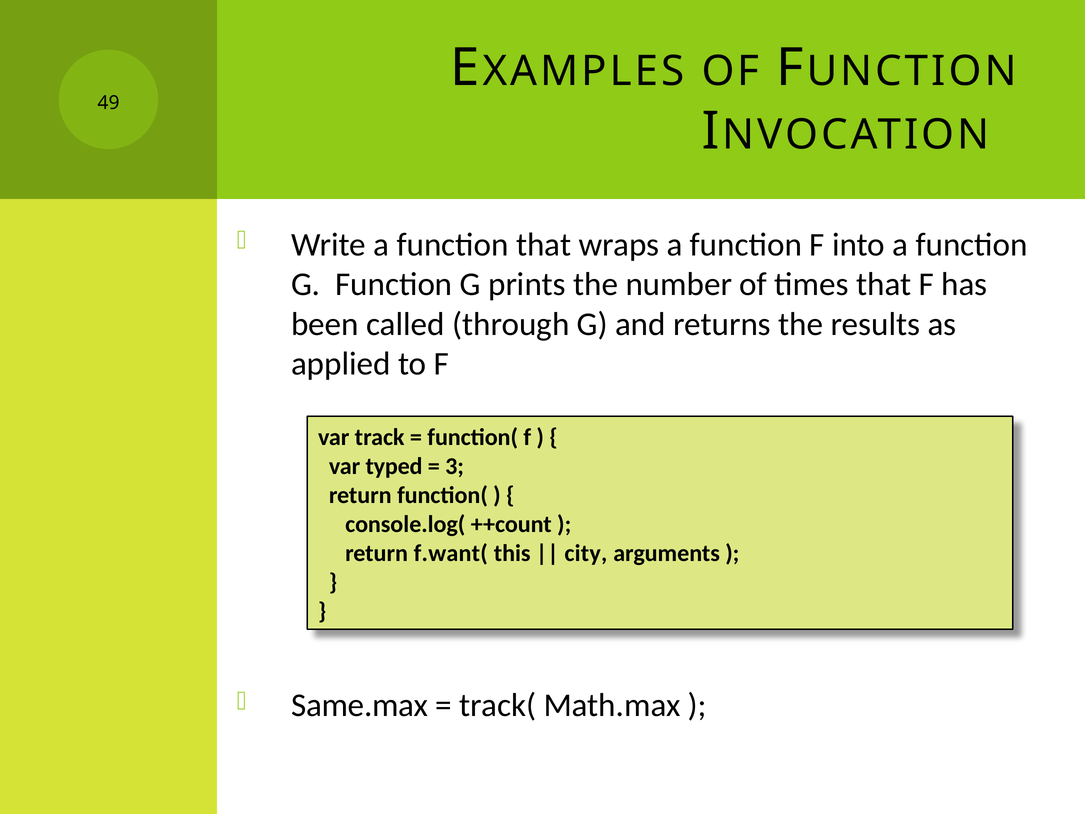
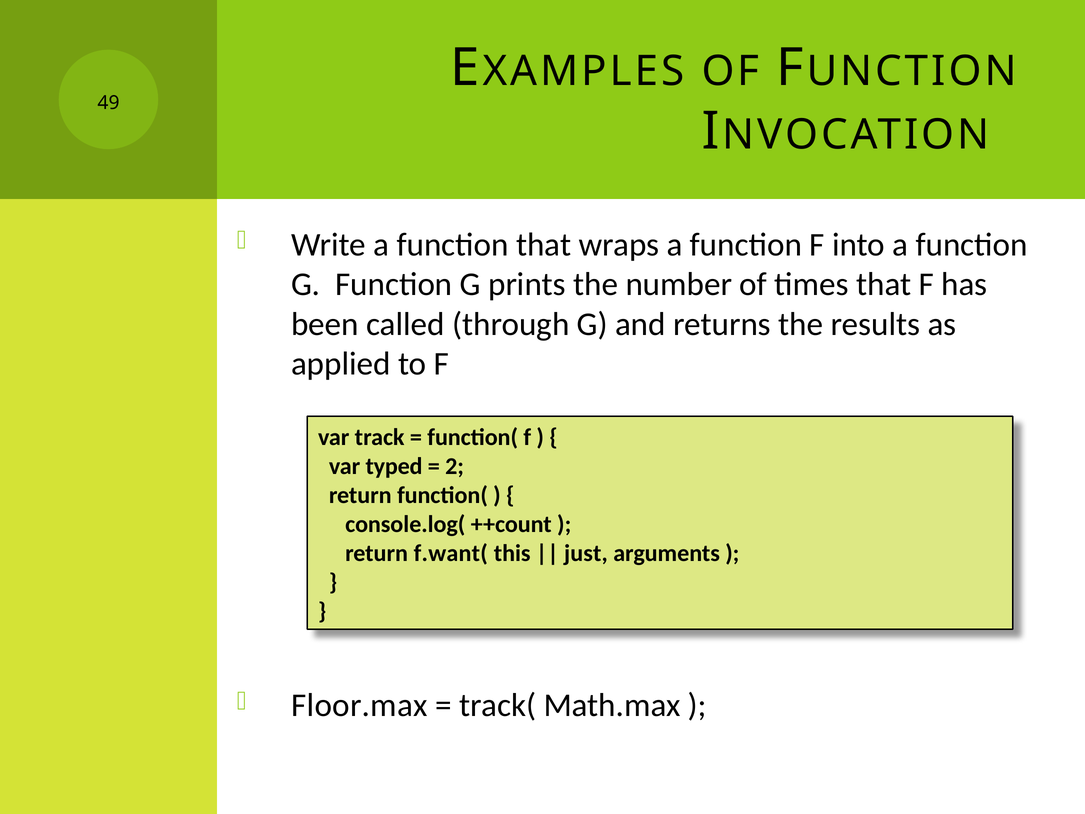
3: 3 -> 2
city: city -> just
Same.max: Same.max -> Floor.max
